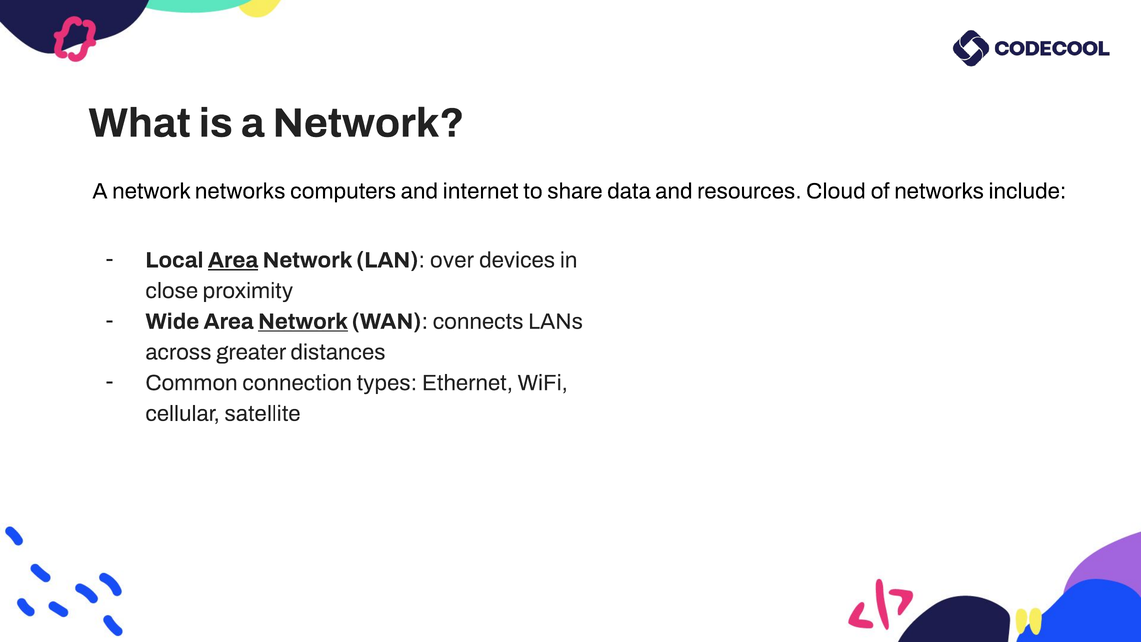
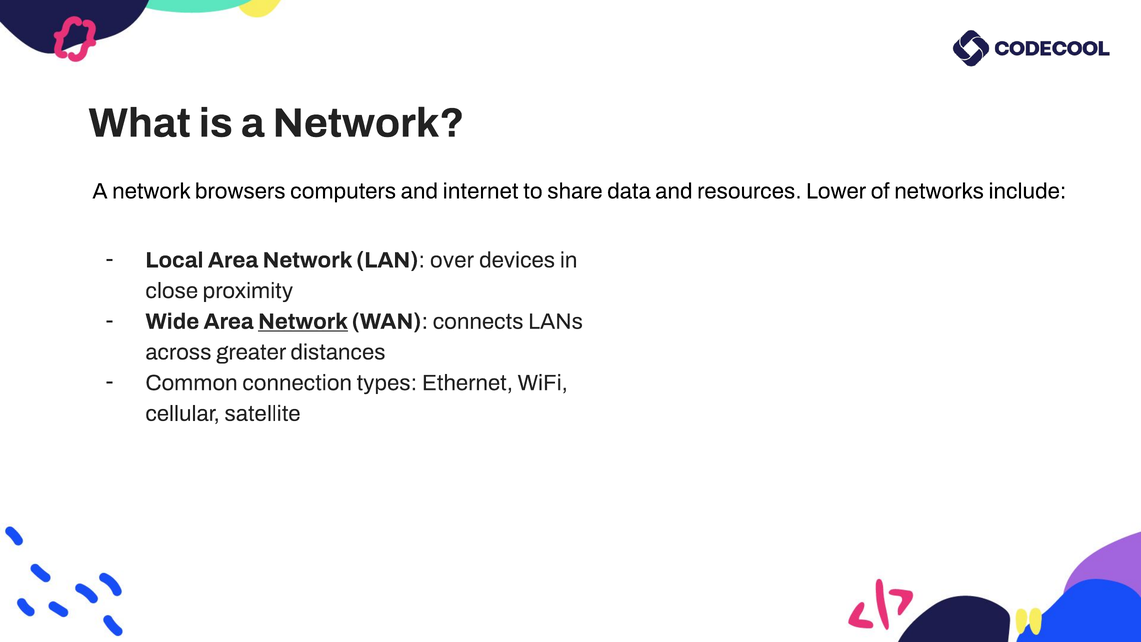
network networks: networks -> browsers
Cloud: Cloud -> Lower
Area at (233, 260) underline: present -> none
